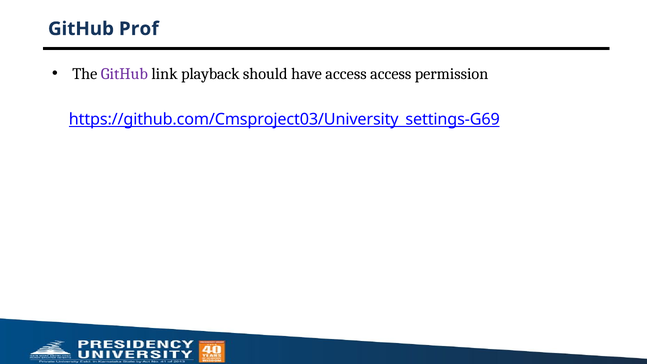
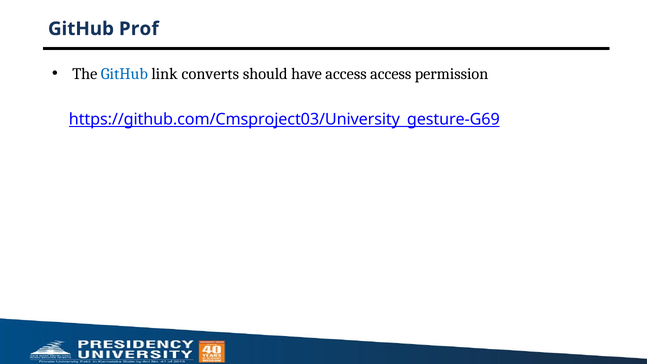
GitHub at (124, 74) colour: purple -> blue
playback: playback -> converts
https://github.com/Cmsproject03/University_settings-G69: https://github.com/Cmsproject03/University_settings-G69 -> https://github.com/Cmsproject03/University_gesture-G69
